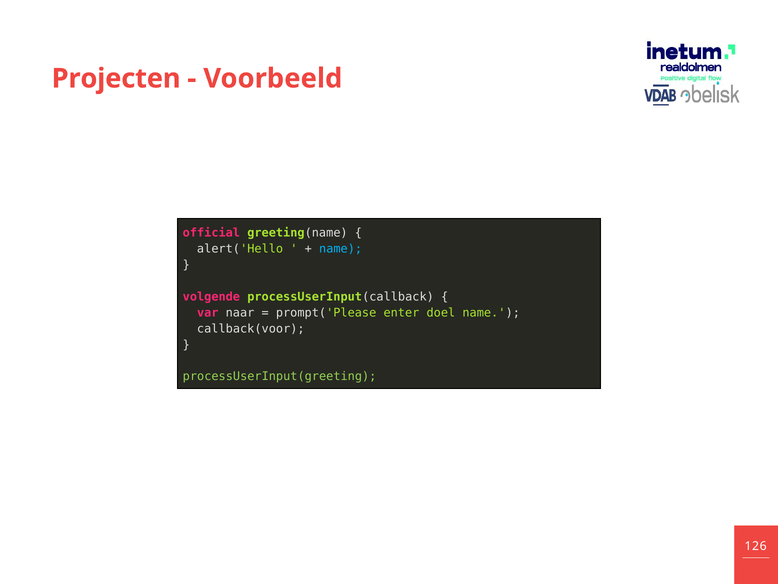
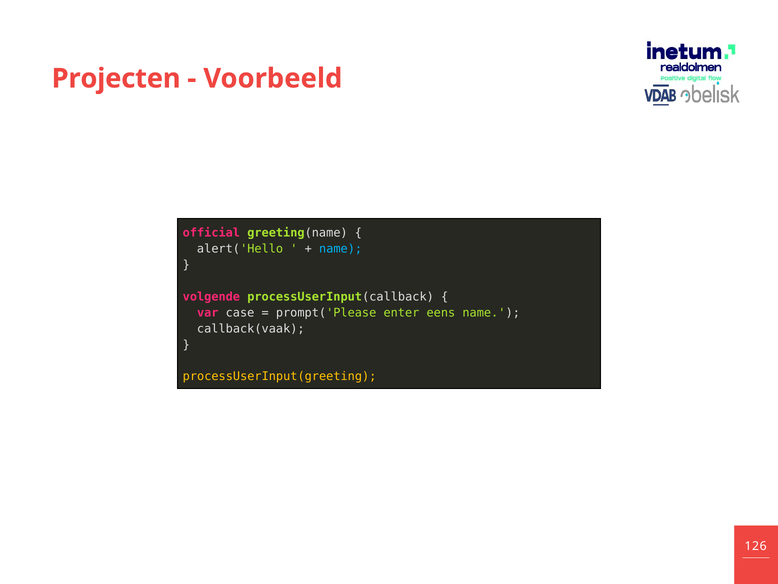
naar: naar -> case
doel: doel -> eens
callback(voor: callback(voor -> callback(vaak
processUserInput(greeting colour: light green -> yellow
